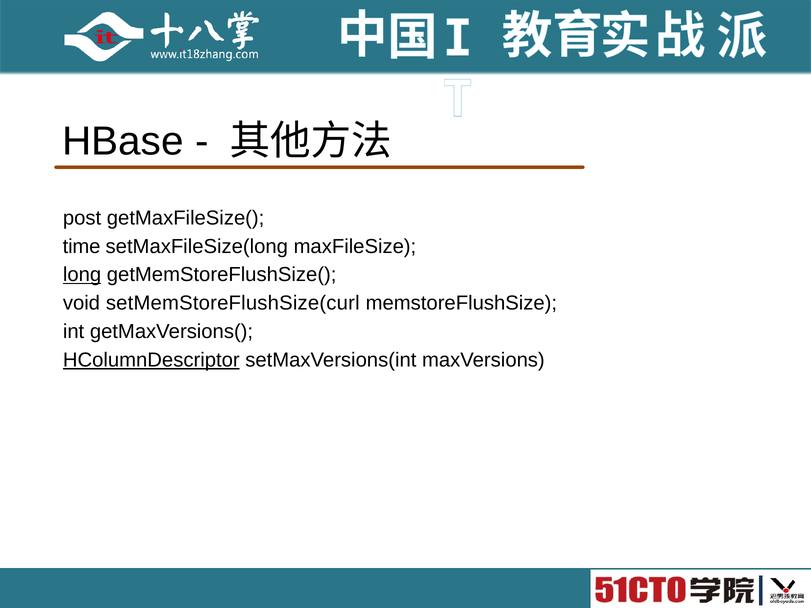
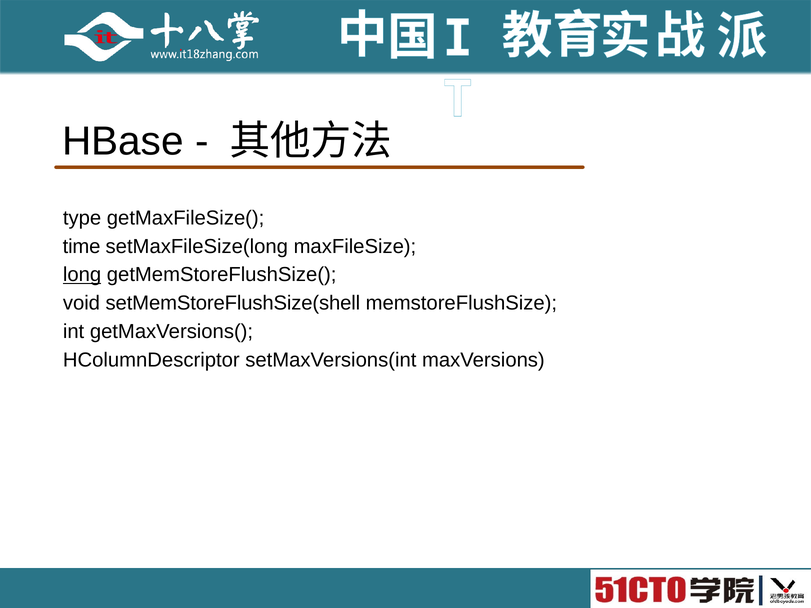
post: post -> type
setMemStoreFlushSize(curl: setMemStoreFlushSize(curl -> setMemStoreFlushSize(shell
HColumnDescriptor underline: present -> none
